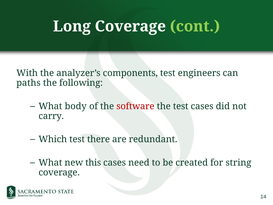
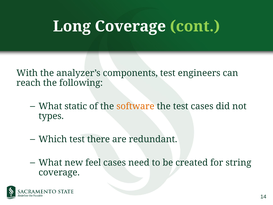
paths: paths -> reach
body: body -> static
software colour: red -> orange
carry: carry -> types
this: this -> feel
